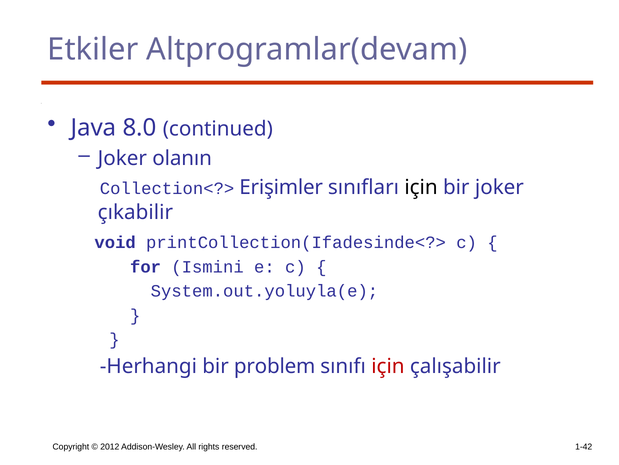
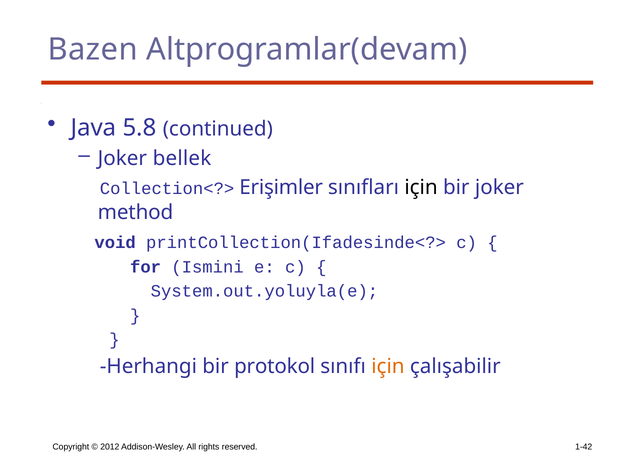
Etkiler: Etkiler -> Bazen
8.0: 8.0 -> 5.8
olanın: olanın -> bellek
çıkabilir: çıkabilir -> method
problem: problem -> protokol
için at (388, 366) colour: red -> orange
